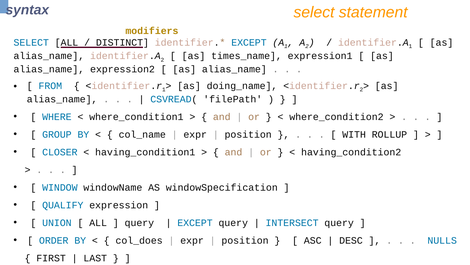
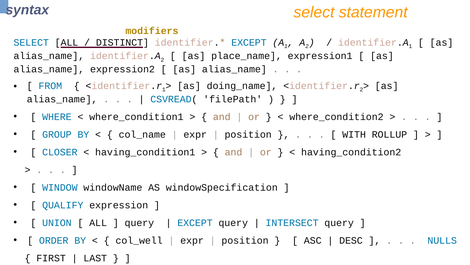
times_name: times_name -> place_name
col_does: col_does -> col_well
